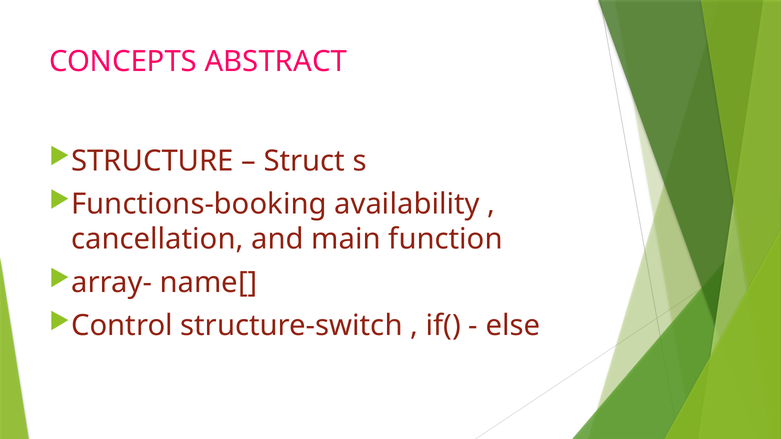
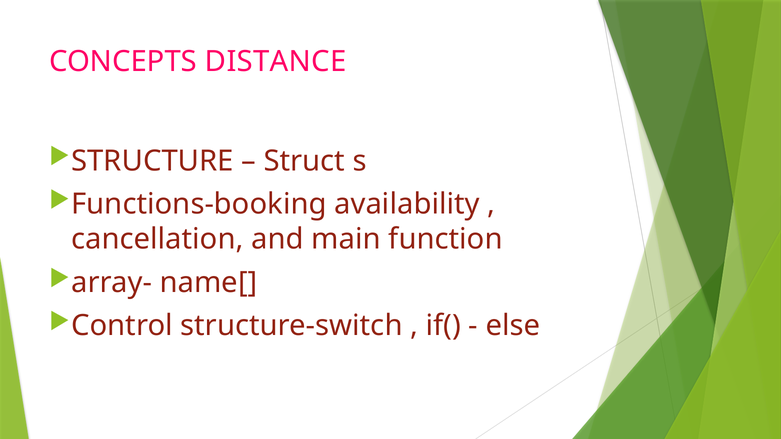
ABSTRACT: ABSTRACT -> DISTANCE
